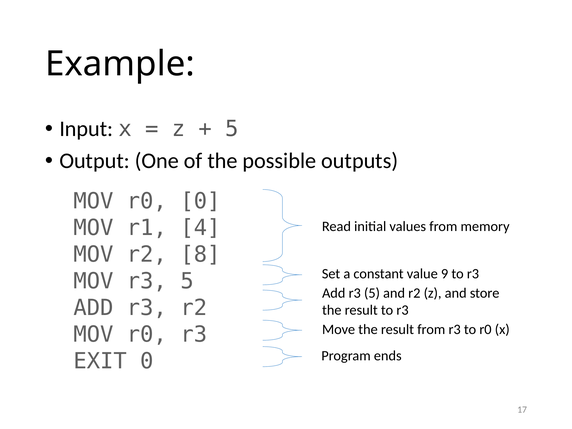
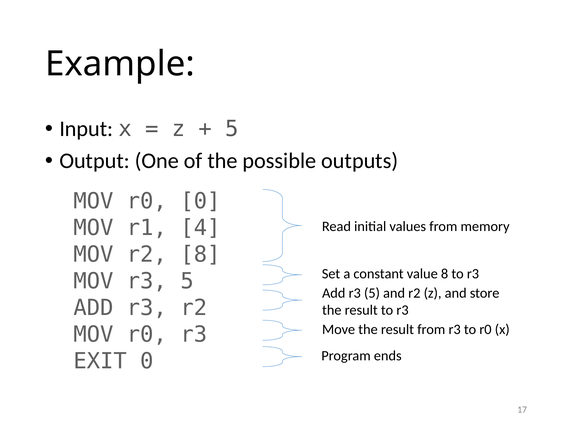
value 9: 9 -> 8
